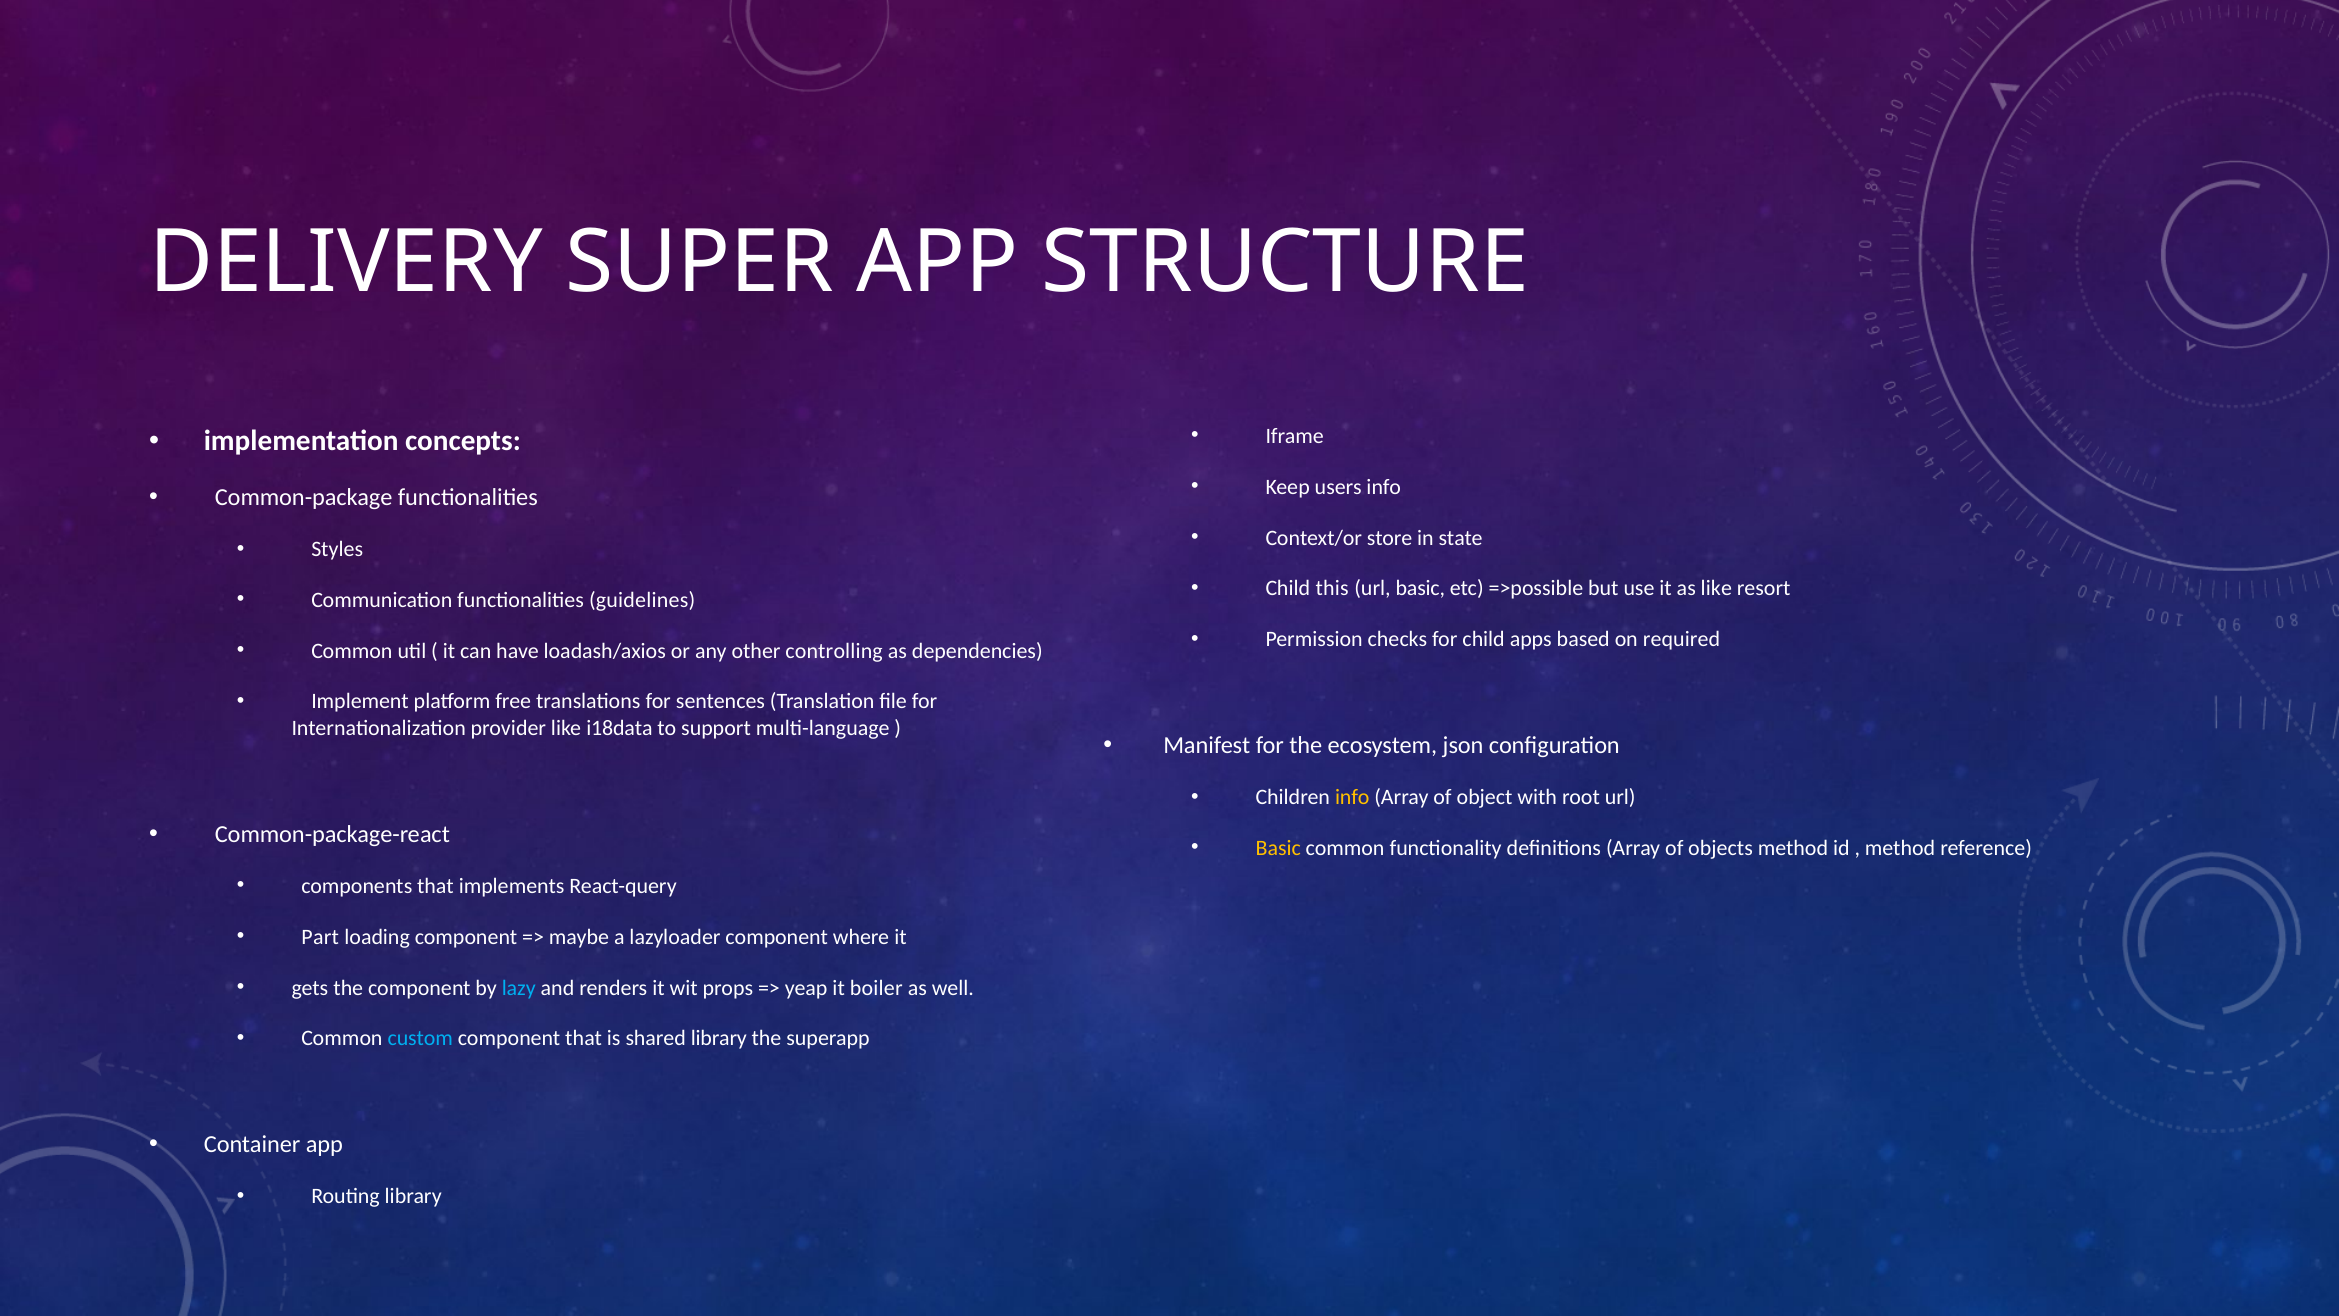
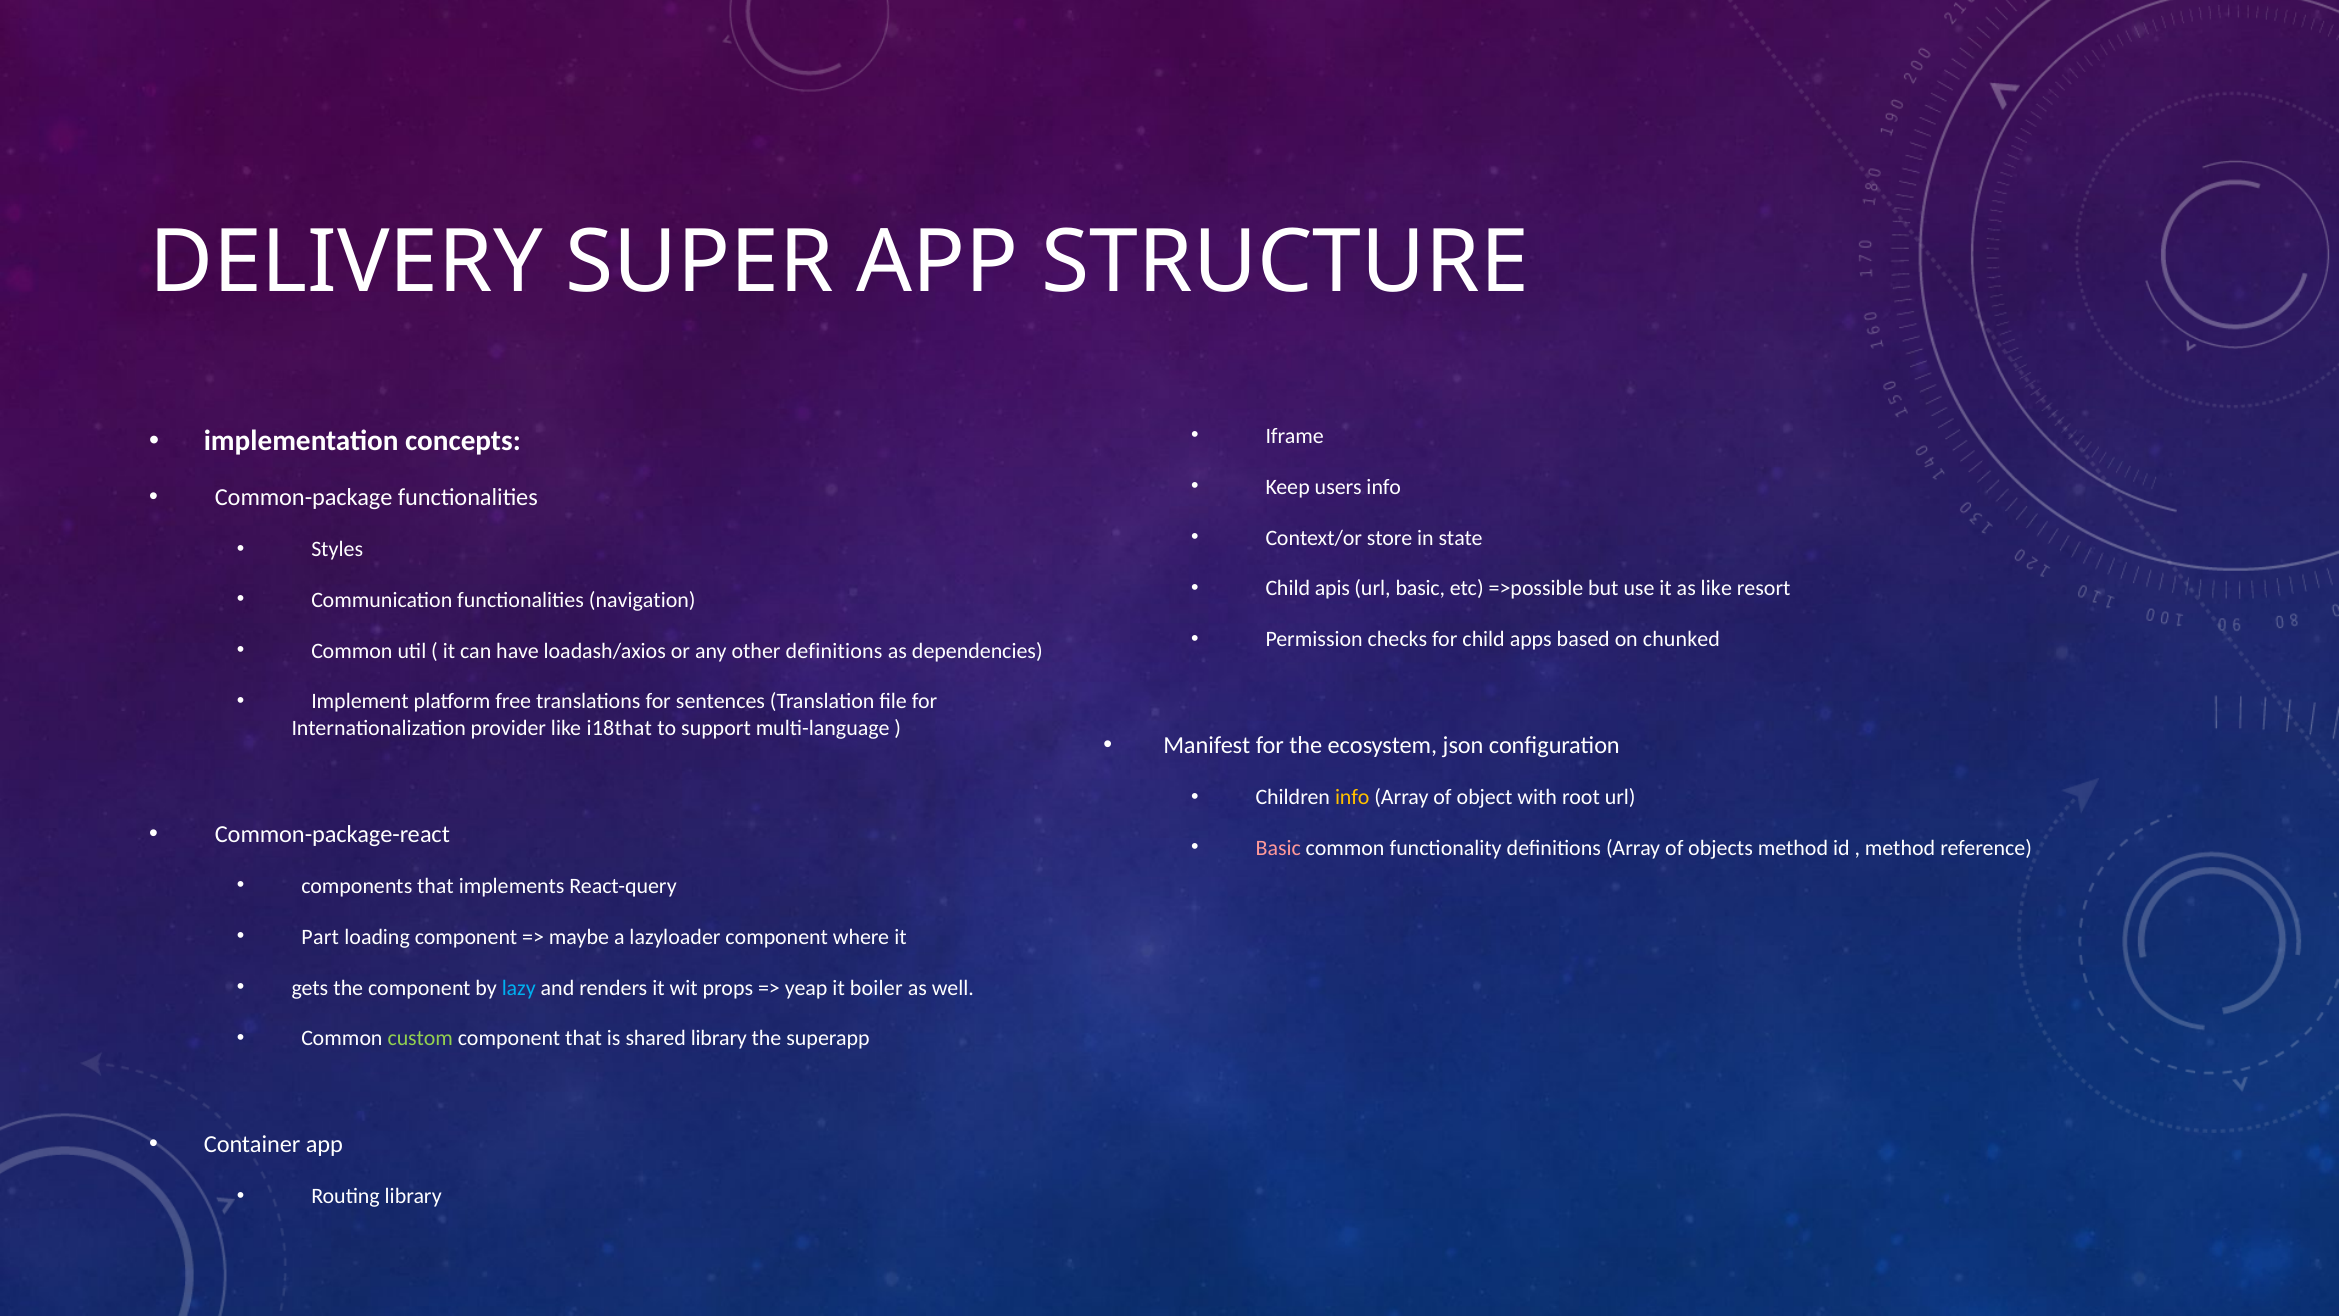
this: this -> apis
guidelines: guidelines -> navigation
required: required -> chunked
other controlling: controlling -> definitions
i18data: i18data -> i18that
Basic at (1278, 848) colour: yellow -> pink
custom colour: light blue -> light green
